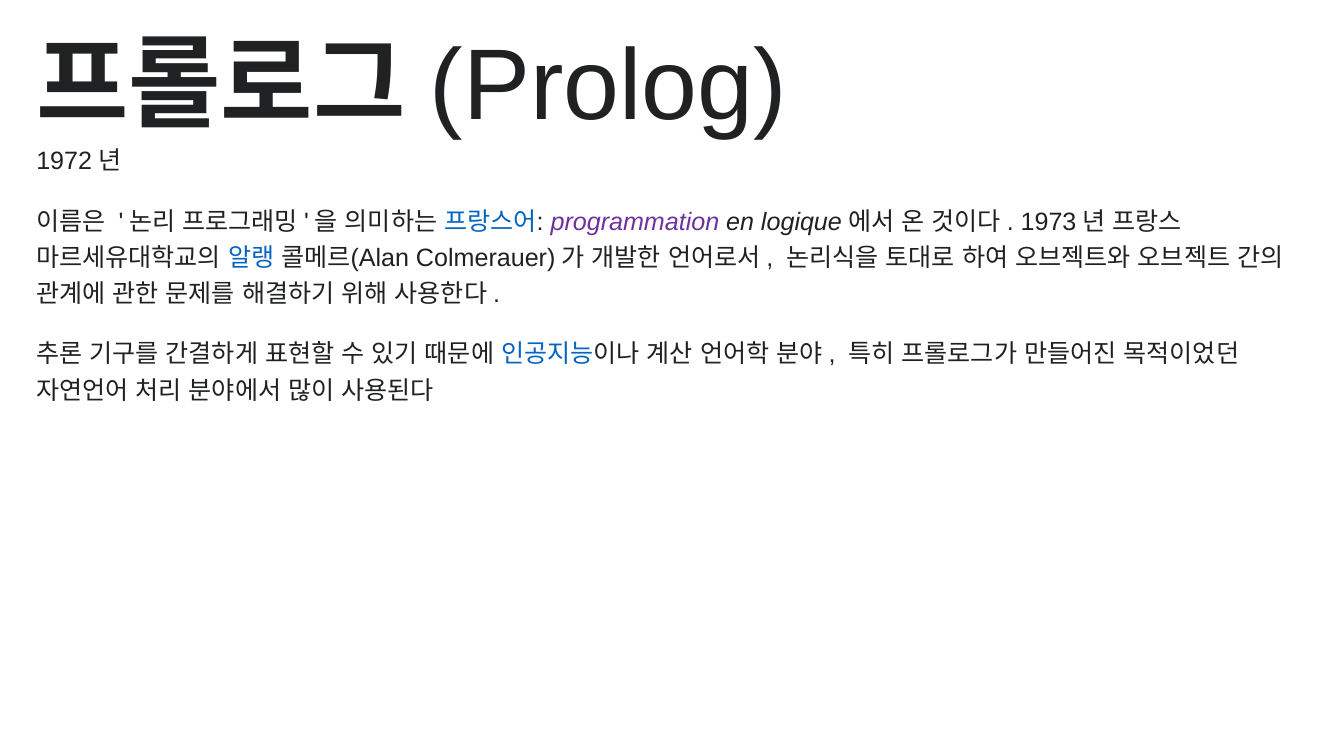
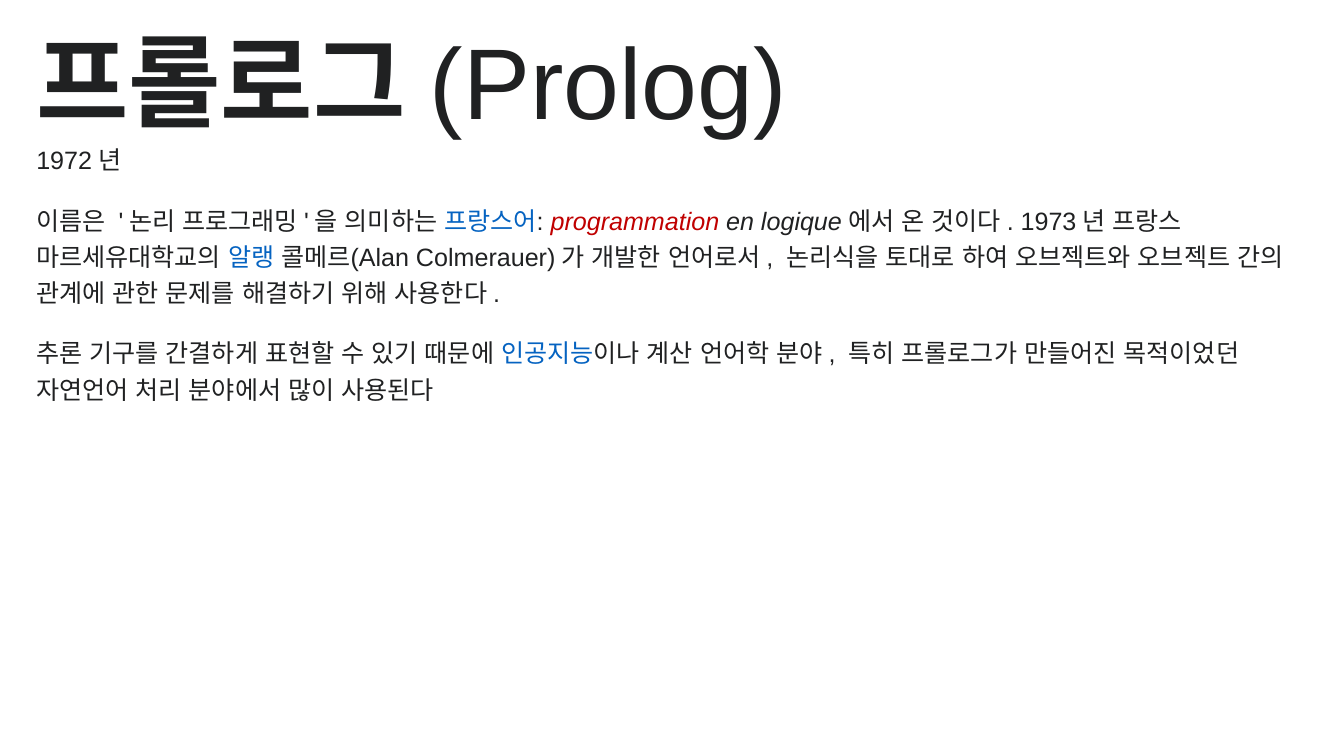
programmation colour: purple -> red
